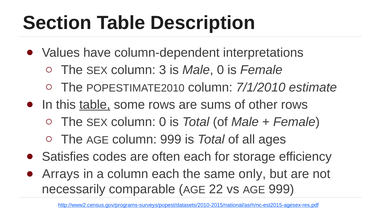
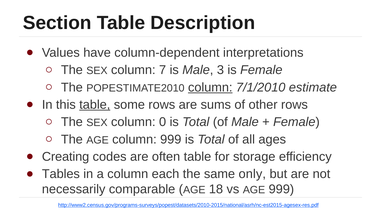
3: 3 -> 7
Male 0: 0 -> 3
column at (210, 88) underline: none -> present
Satisfies: Satisfies -> Creating
often each: each -> table
Arrays: Arrays -> Tables
22: 22 -> 18
